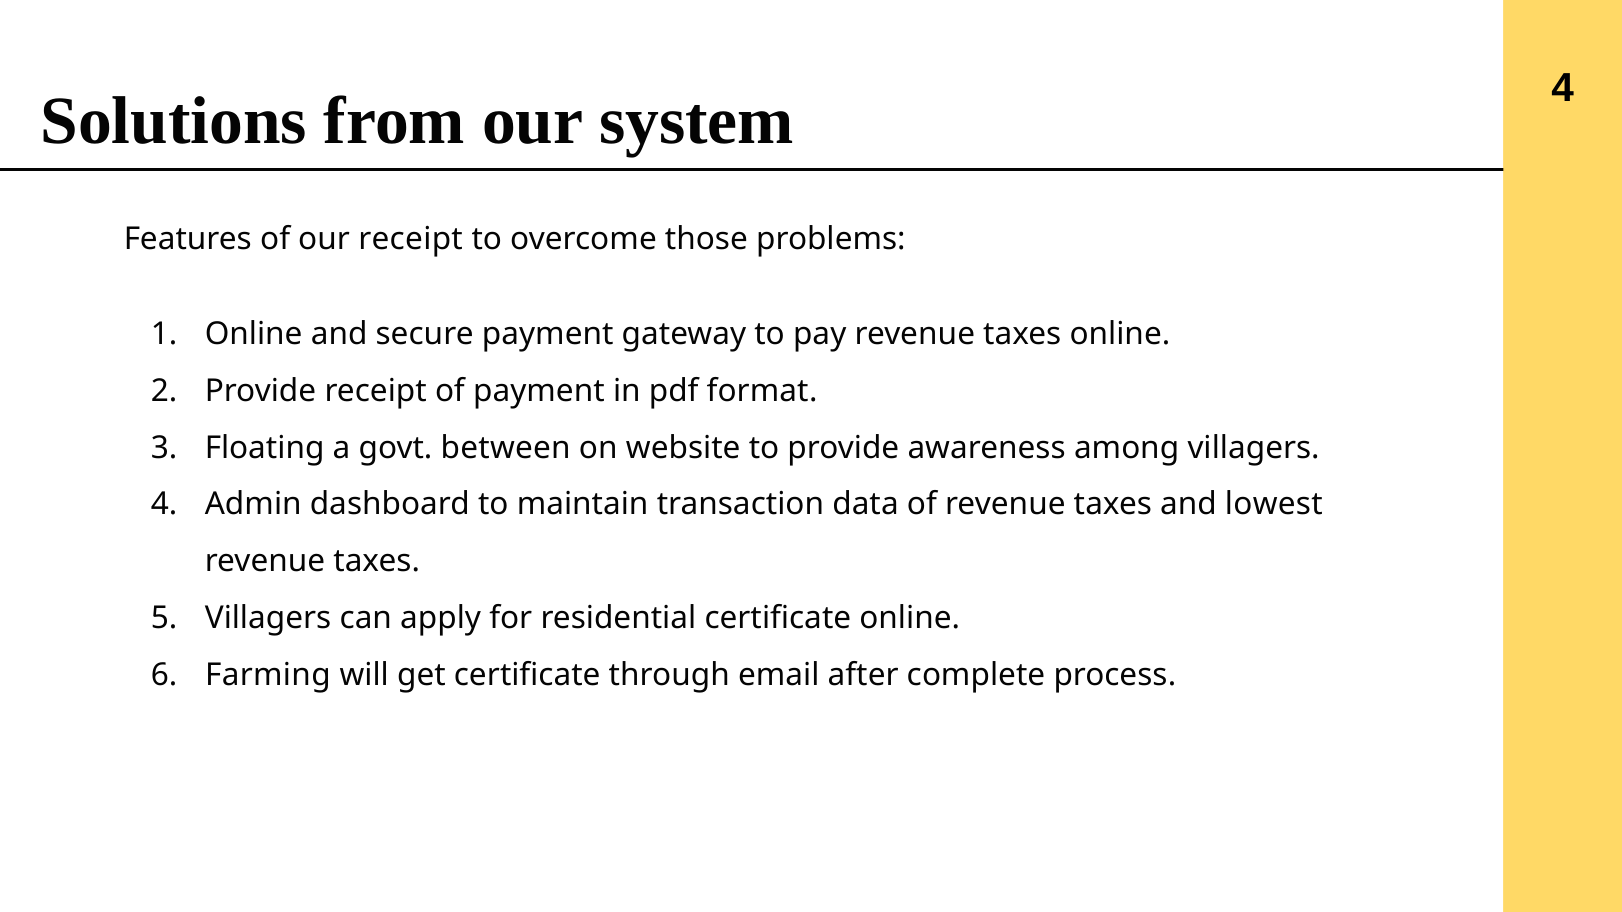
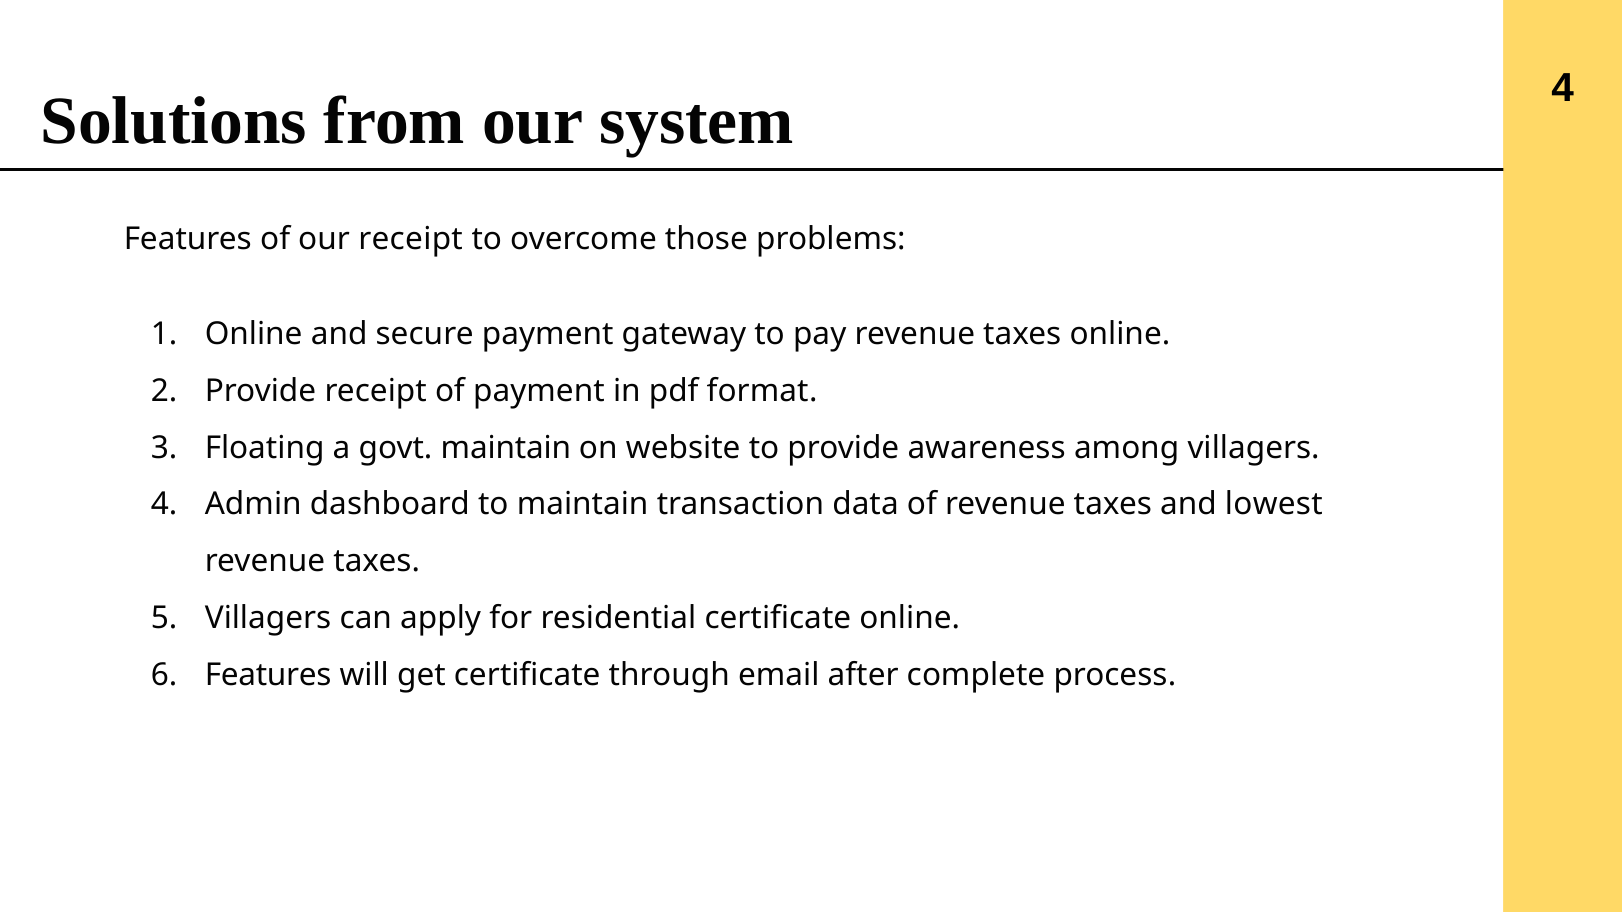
govt between: between -> maintain
Farming at (268, 675): Farming -> Features
